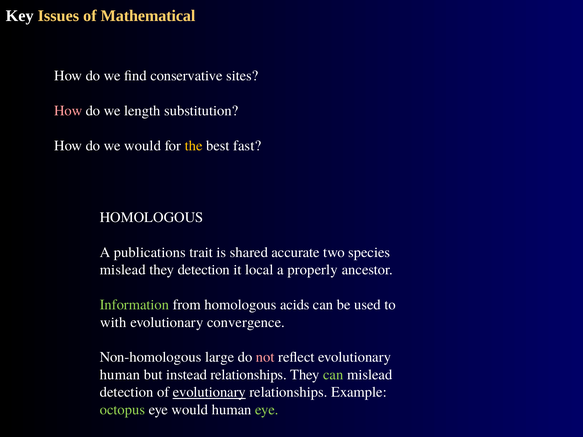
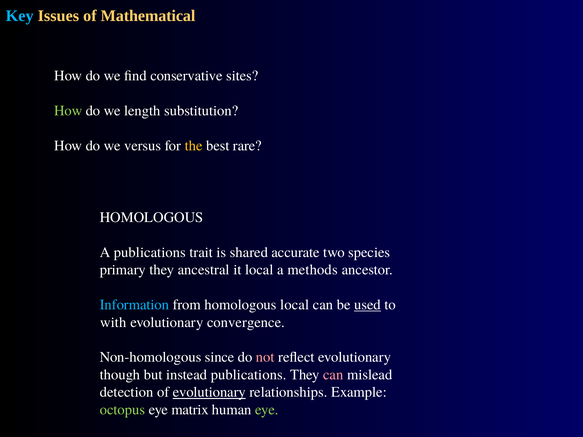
Key colour: white -> light blue
How at (68, 111) colour: pink -> light green
we would: would -> versus
fast: fast -> rare
mislead at (123, 270): mislead -> primary
they detection: detection -> ancestral
properly: properly -> methods
Information colour: light green -> light blue
homologous acids: acids -> local
used underline: none -> present
large: large -> since
human at (120, 375): human -> though
instead relationships: relationships -> publications
can at (333, 375) colour: light green -> pink
eye would: would -> matrix
